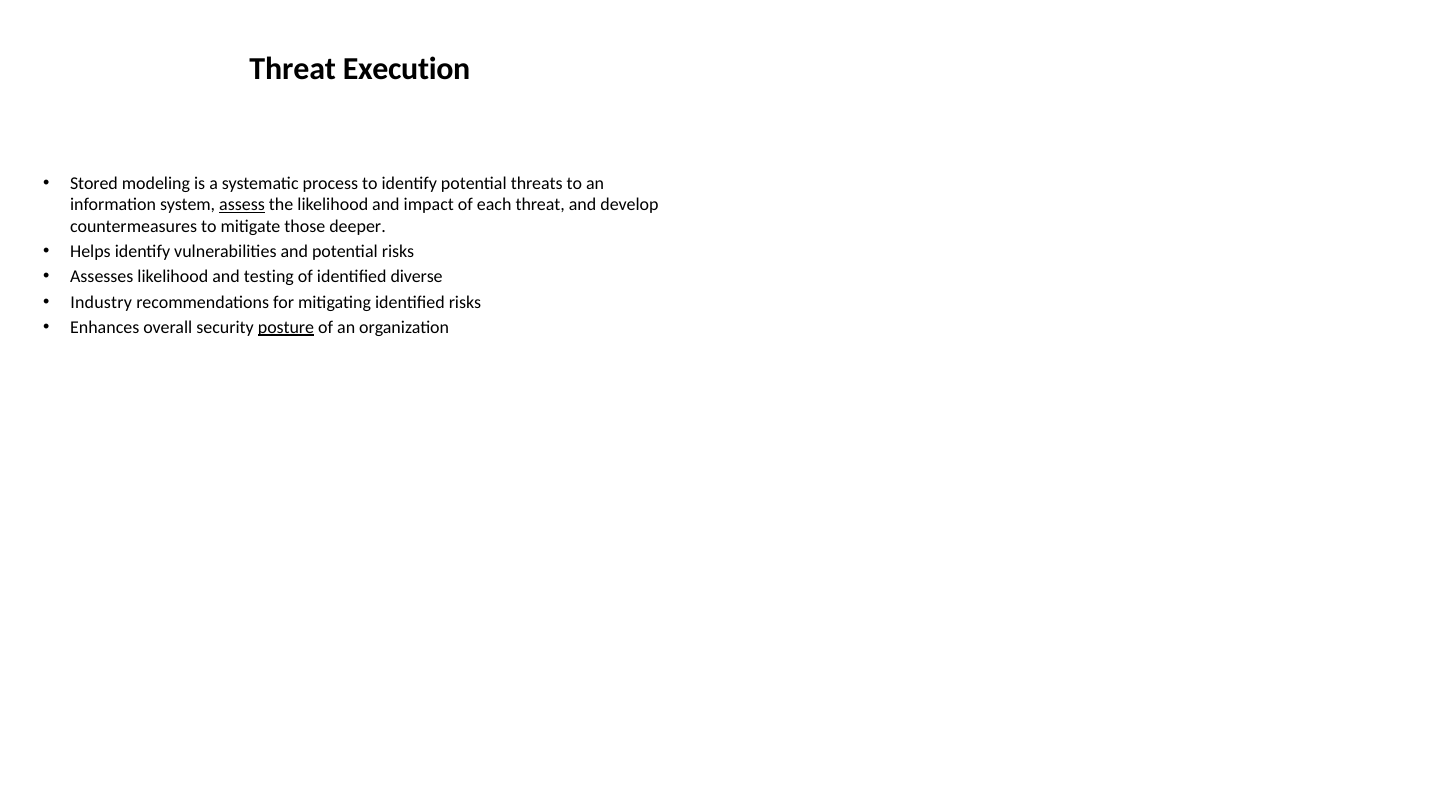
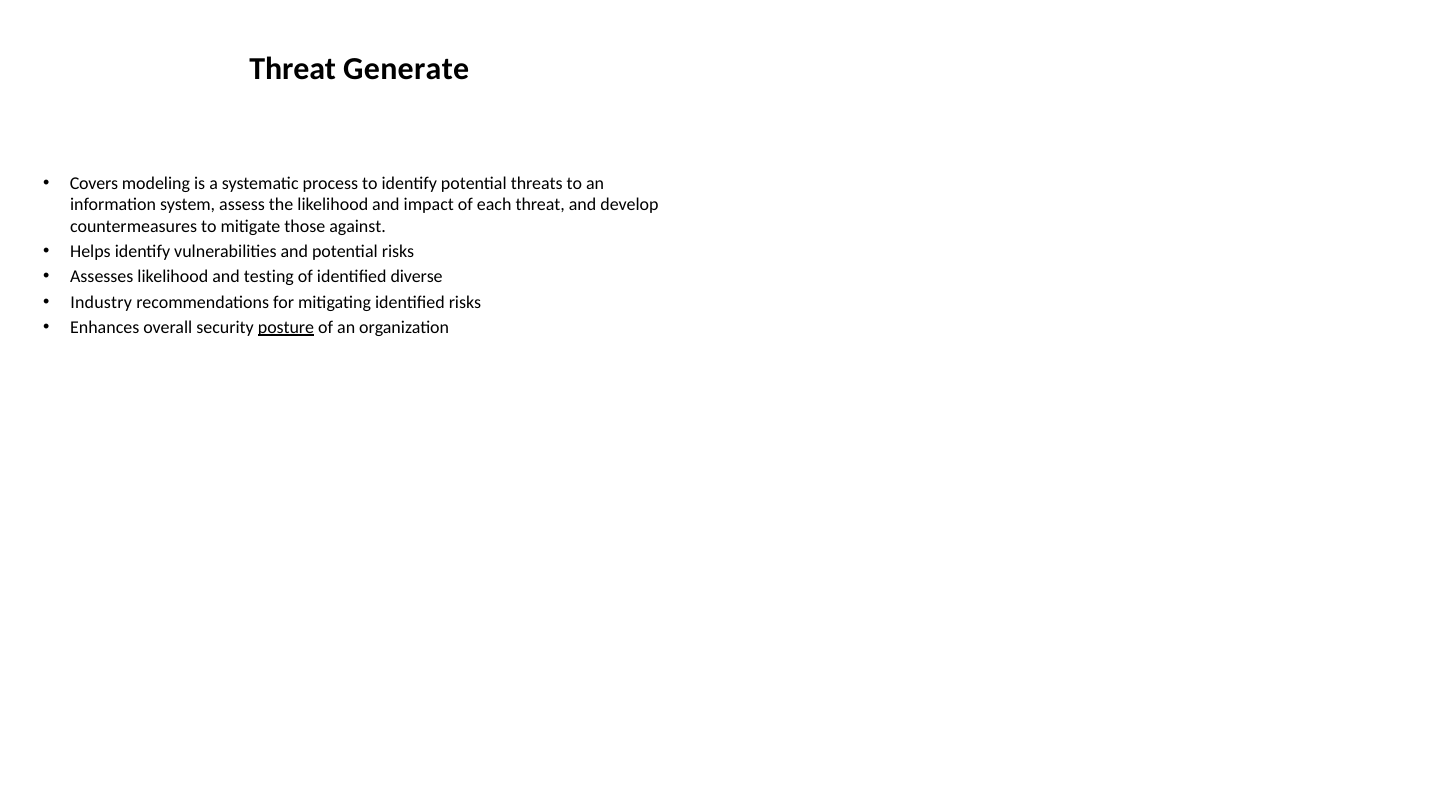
Execution: Execution -> Generate
Stored: Stored -> Covers
assess underline: present -> none
deeper: deeper -> against
